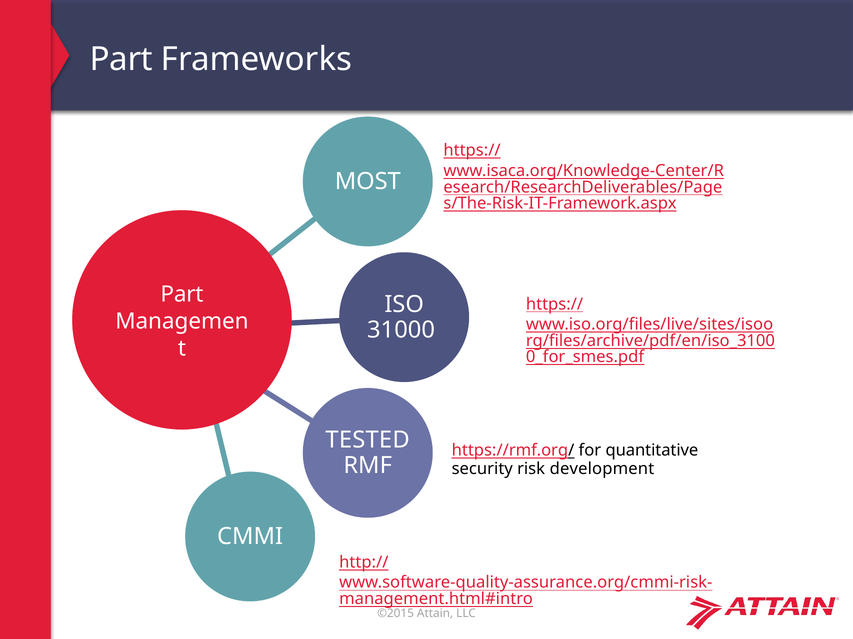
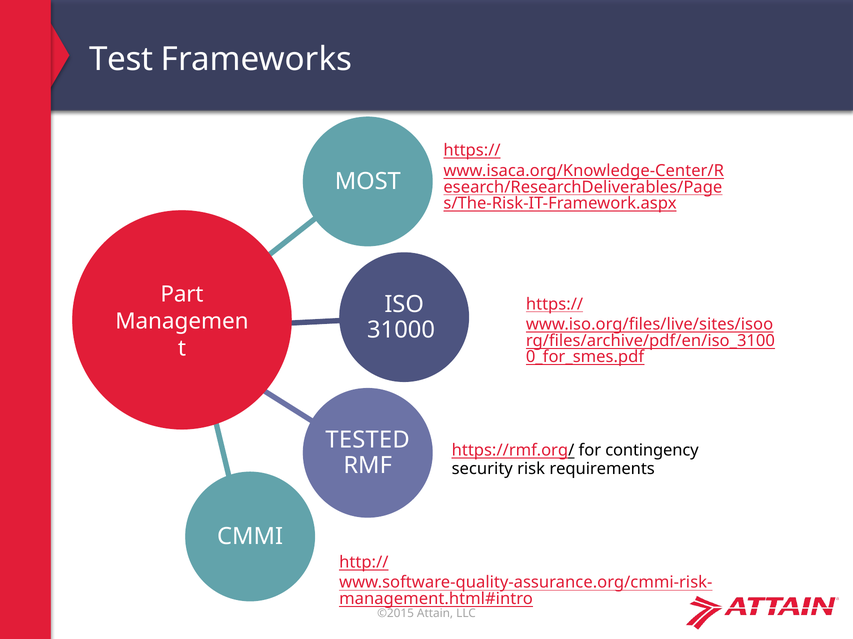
Part at (121, 59): Part -> Test
quantitative: quantitative -> contingency
development: development -> requirements
